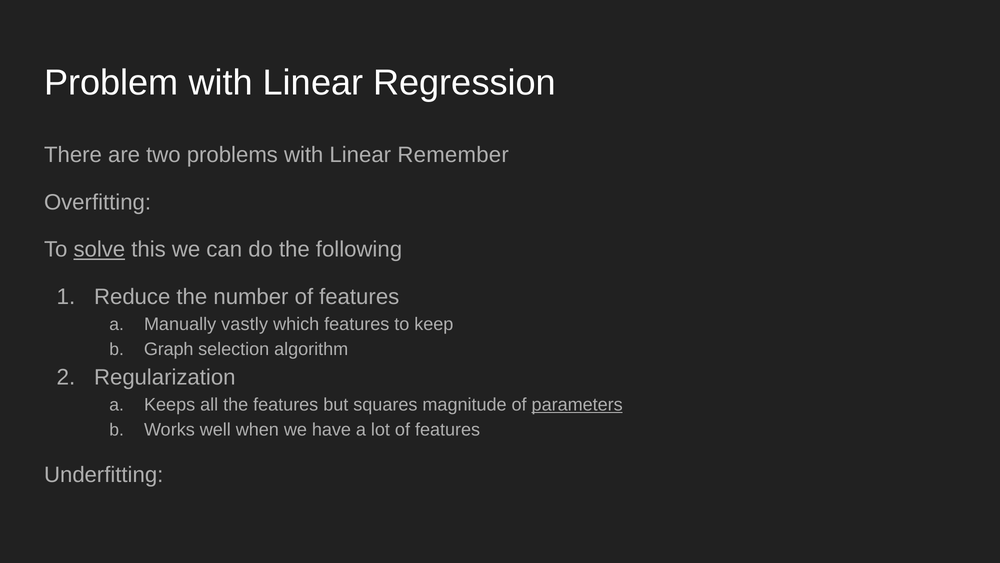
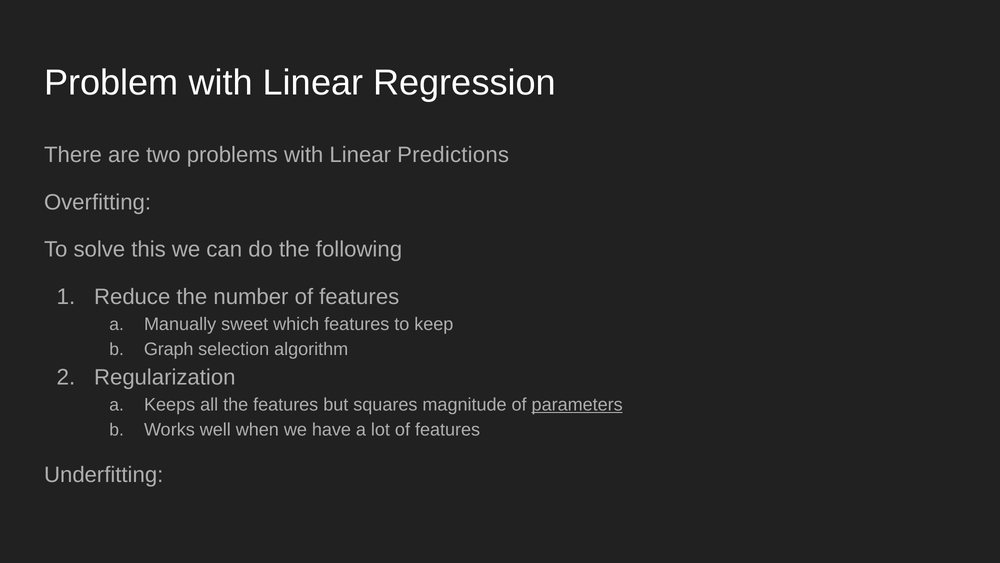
Remember: Remember -> Predictions
solve underline: present -> none
vastly: vastly -> sweet
